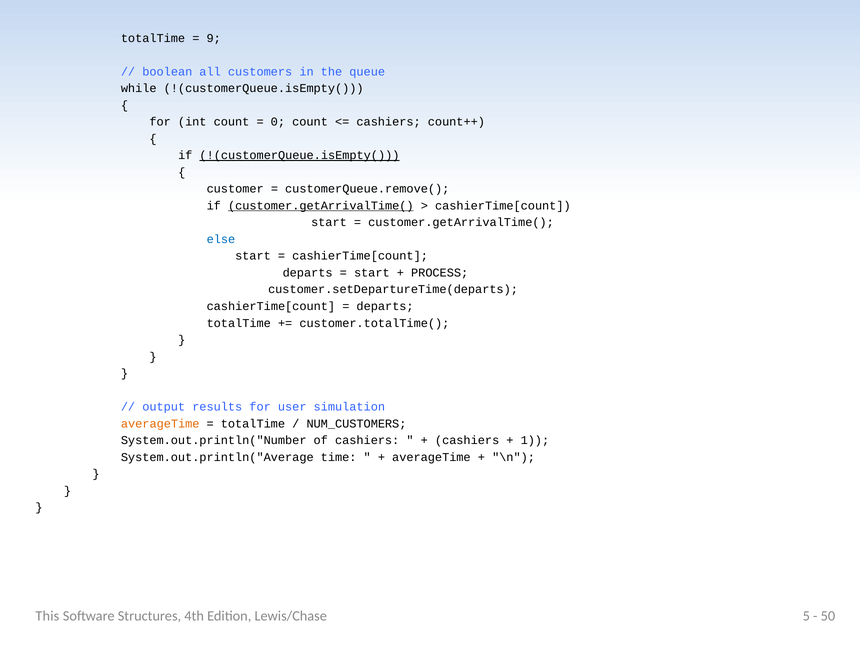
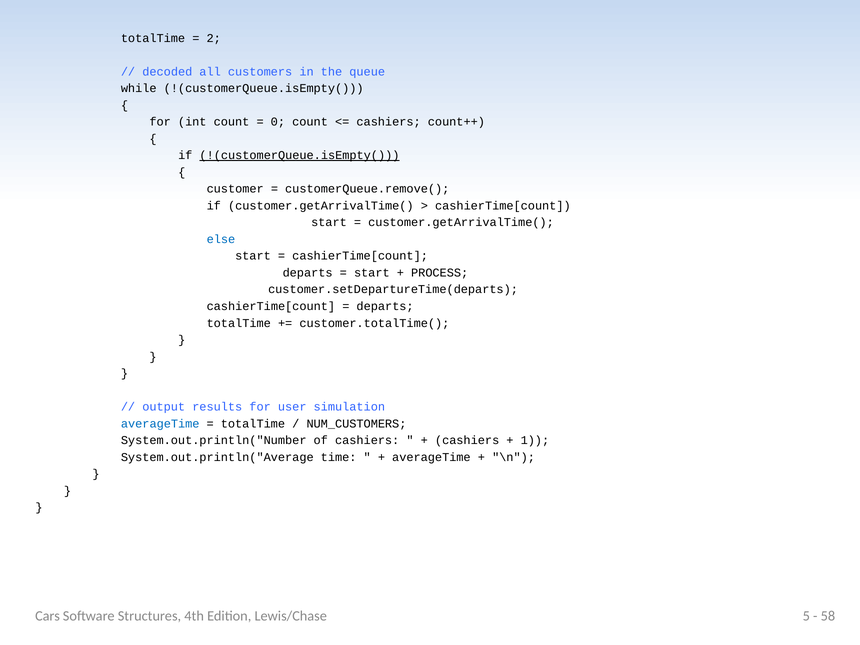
9: 9 -> 2
boolean: boolean -> decoded
customer.getArrivalTime( at (321, 206) underline: present -> none
averageTime at (160, 424) colour: orange -> blue
This: This -> Cars
50: 50 -> 58
